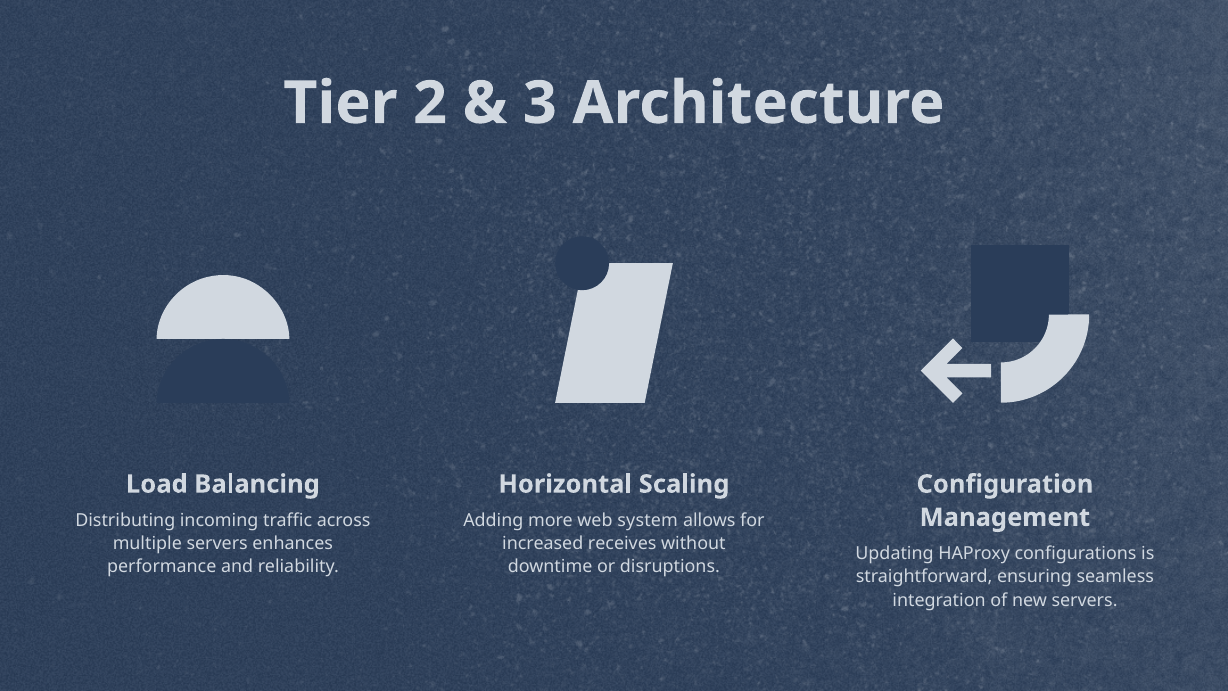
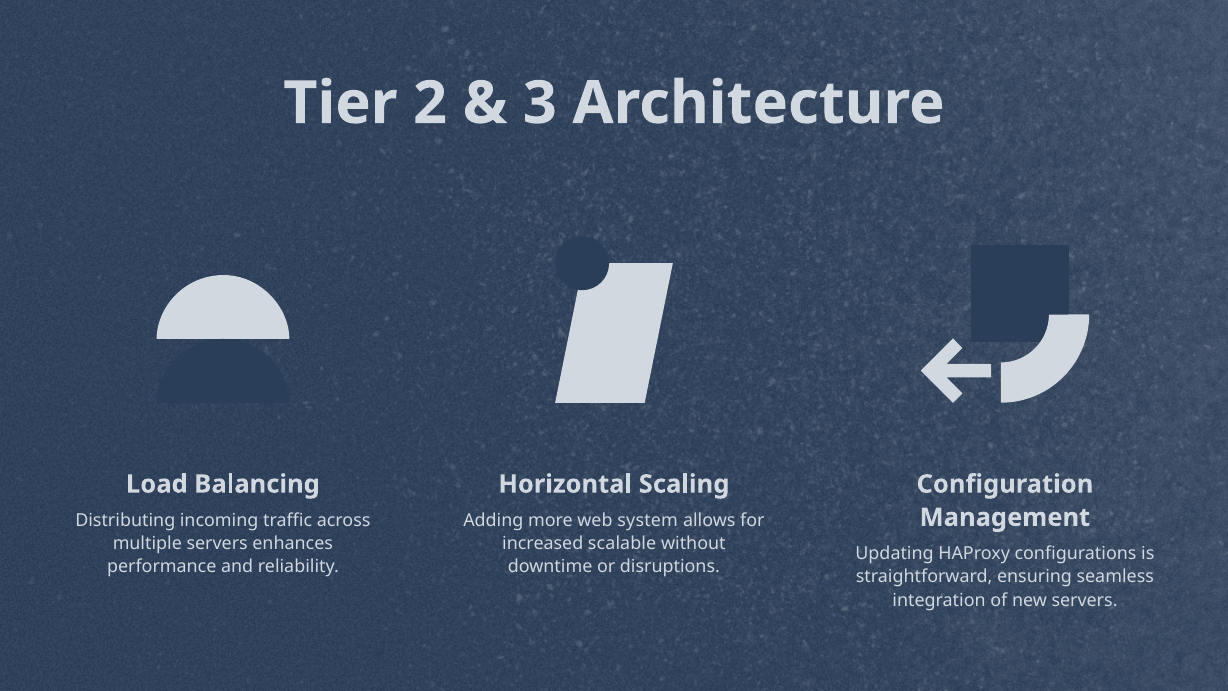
receives: receives -> scalable
